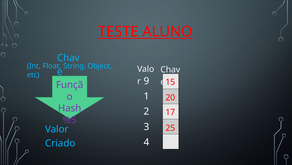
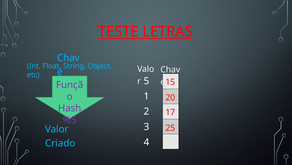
ALUNO: ALUNO -> LETRAS
9: 9 -> 5
